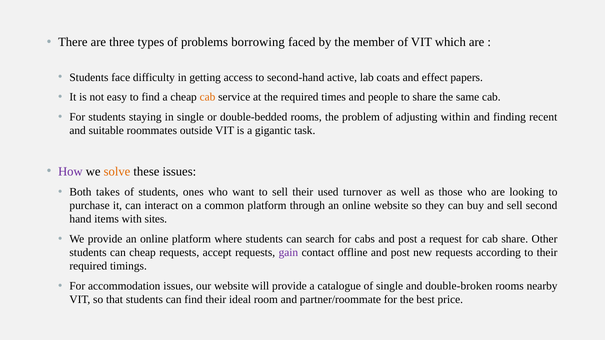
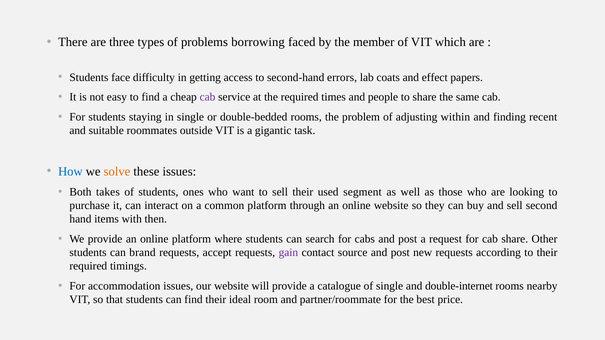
active: active -> errors
cab at (208, 97) colour: orange -> purple
How colour: purple -> blue
turnover: turnover -> segment
sites: sites -> then
can cheap: cheap -> brand
offline: offline -> source
double-broken: double-broken -> double-internet
